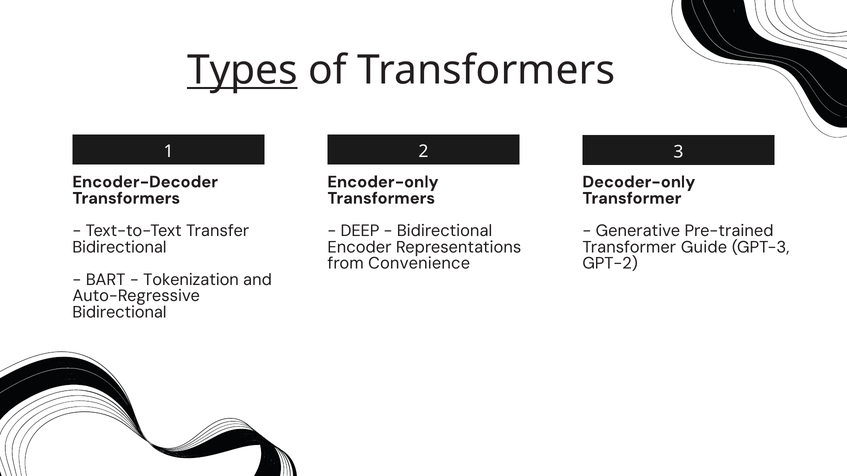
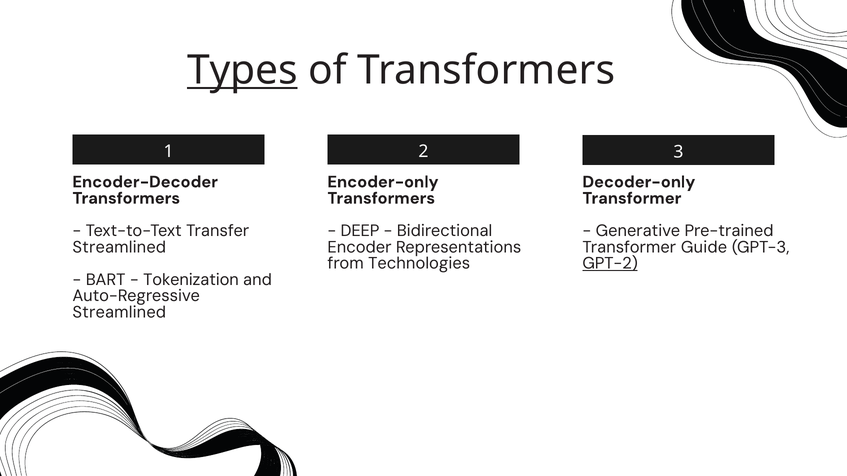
Bidirectional at (119, 247): Bidirectional -> Streamlined
Convenience: Convenience -> Technologies
GPT-2 underline: none -> present
Bidirectional at (119, 313): Bidirectional -> Streamlined
